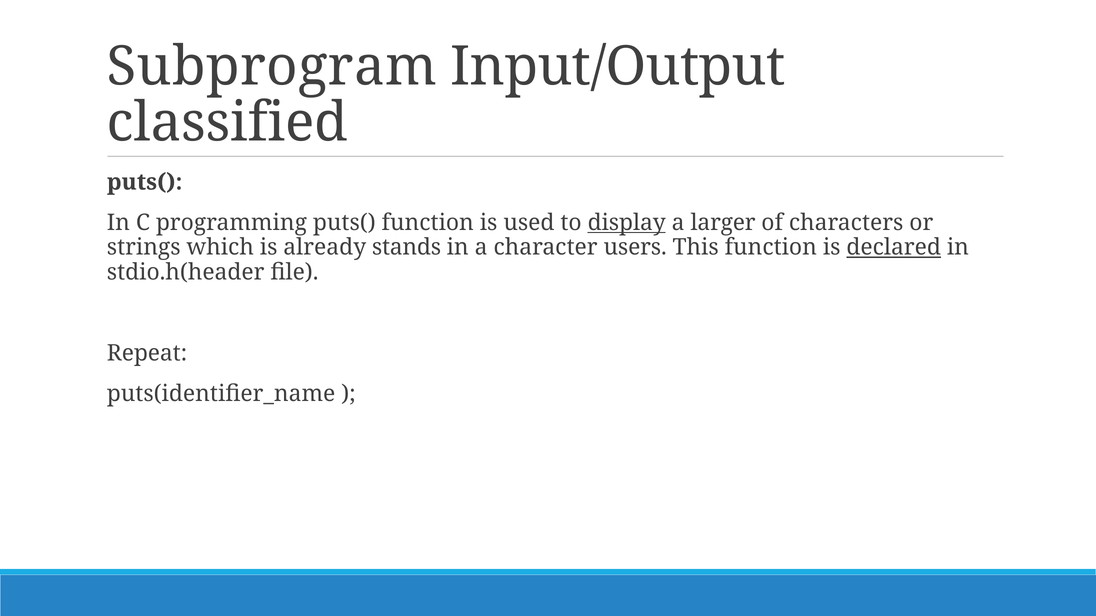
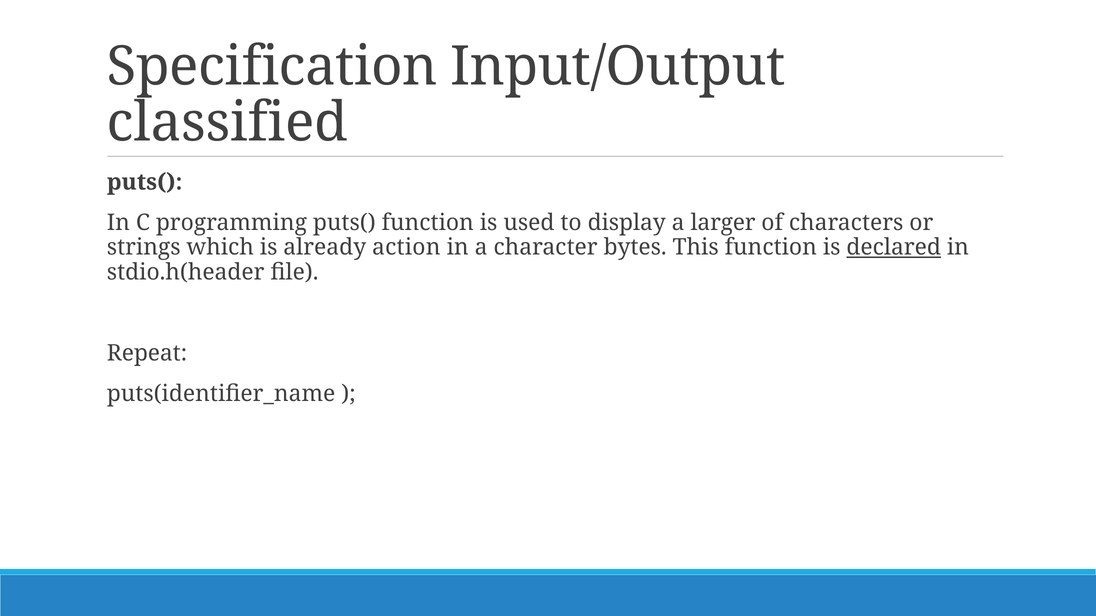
Subprogram: Subprogram -> Specification
display underline: present -> none
stands: stands -> action
users: users -> bytes
